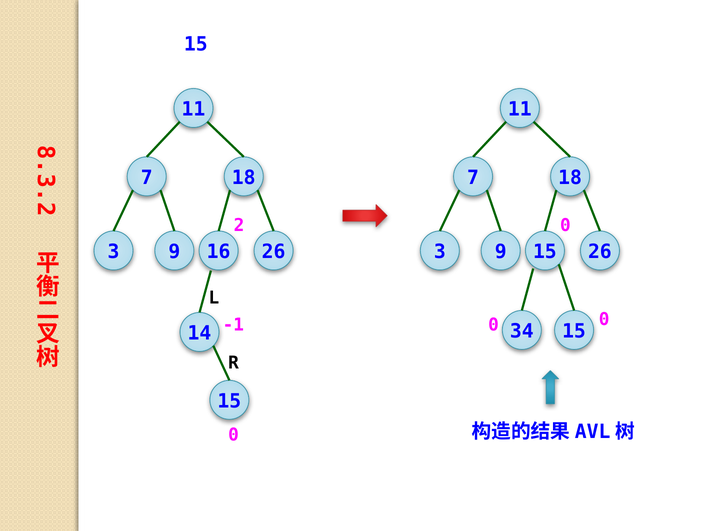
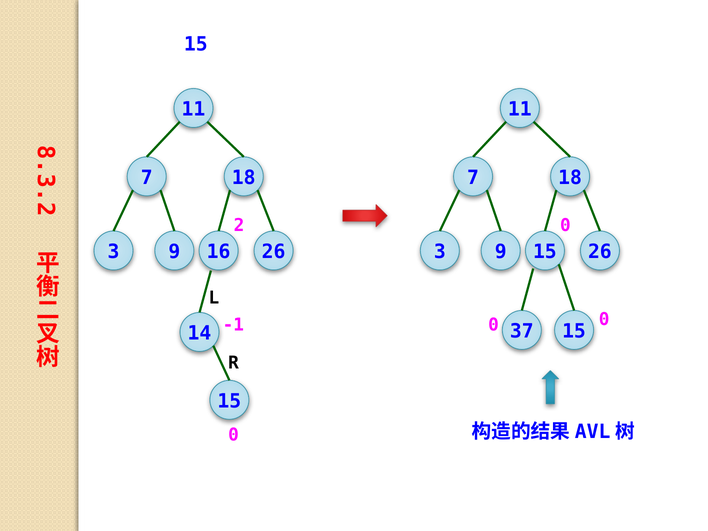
34: 34 -> 37
